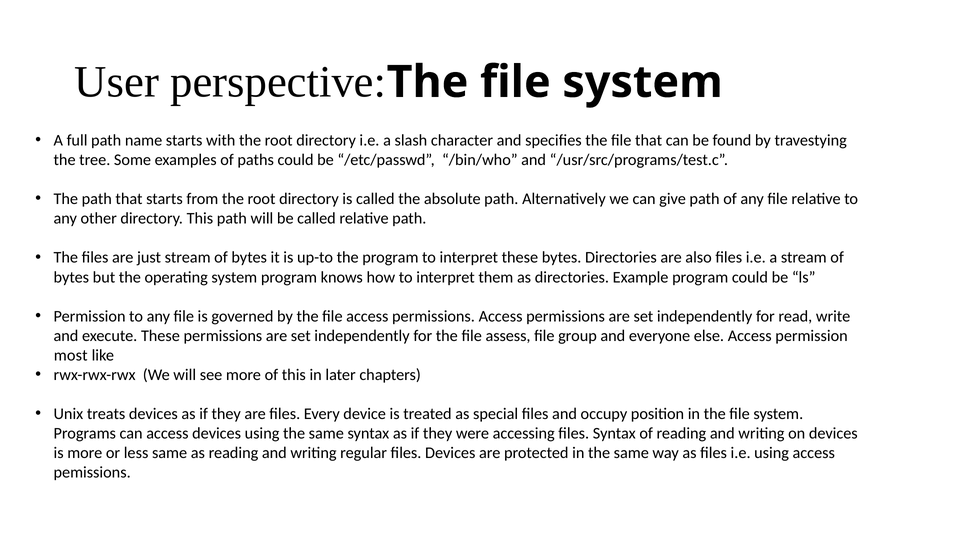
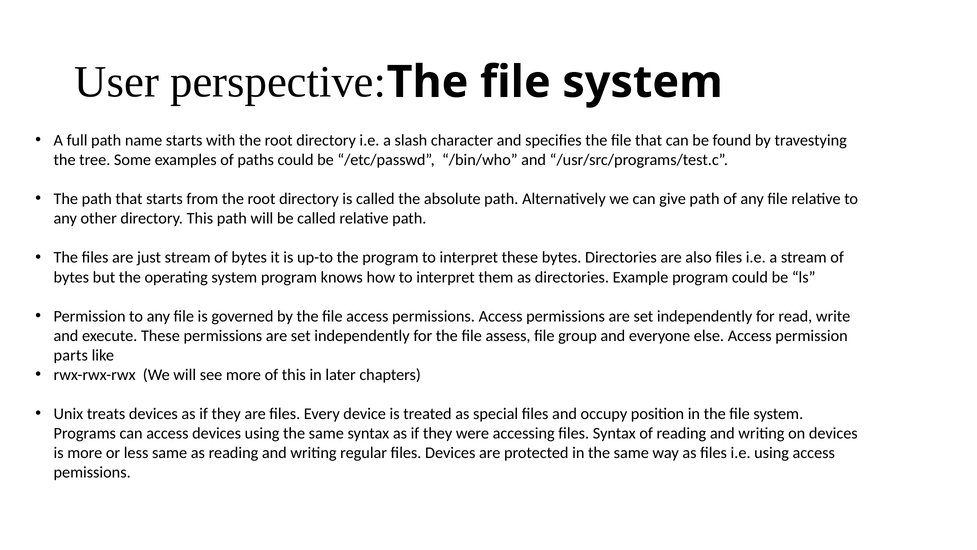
most: most -> parts
